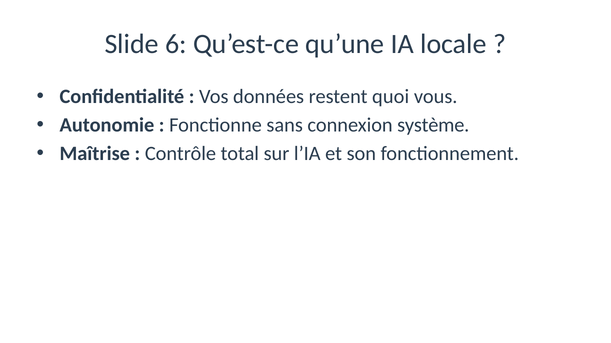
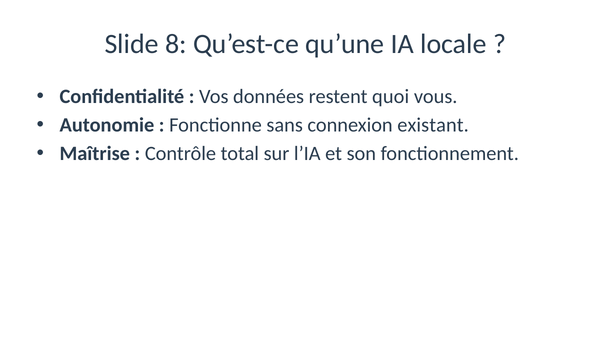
6: 6 -> 8
système: système -> existant
